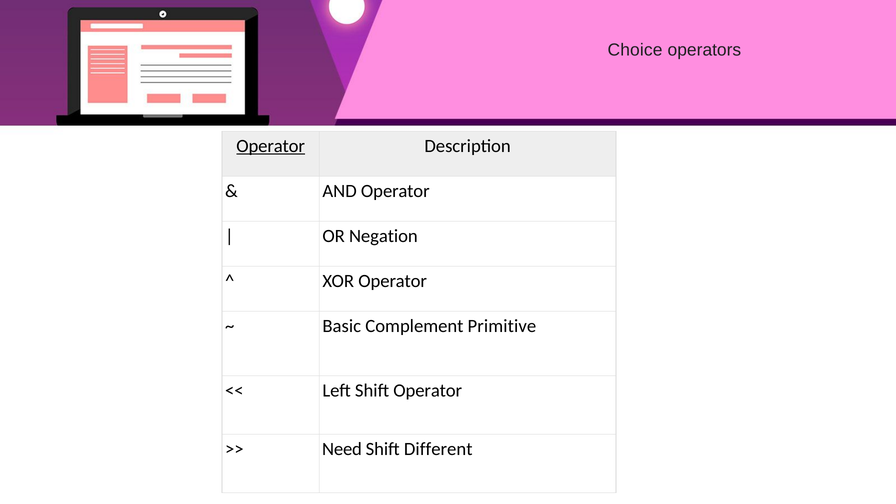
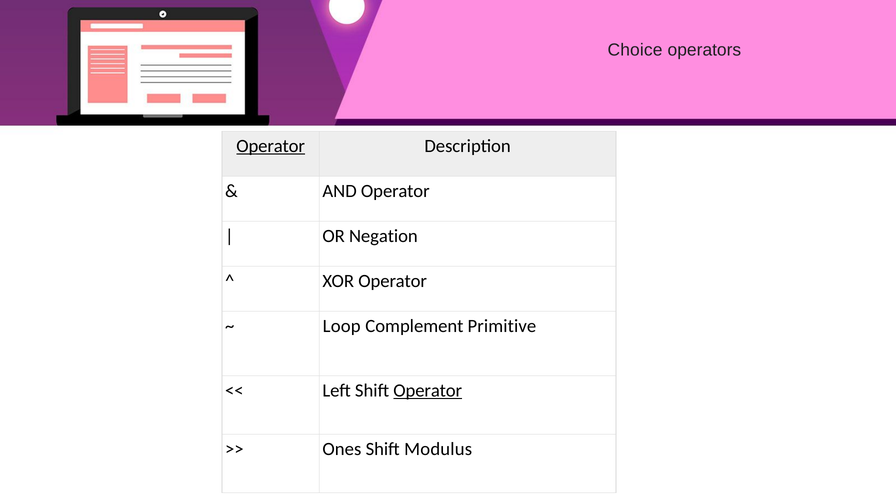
Basic: Basic -> Loop
Operator at (428, 391) underline: none -> present
Need: Need -> Ones
Different: Different -> Modulus
